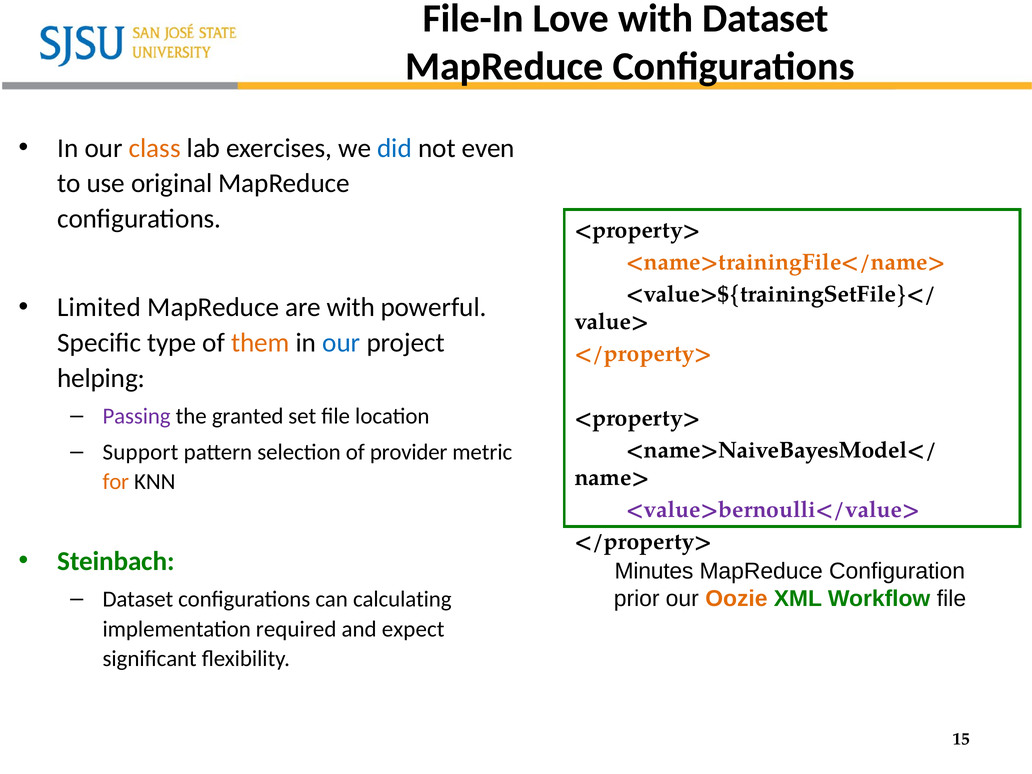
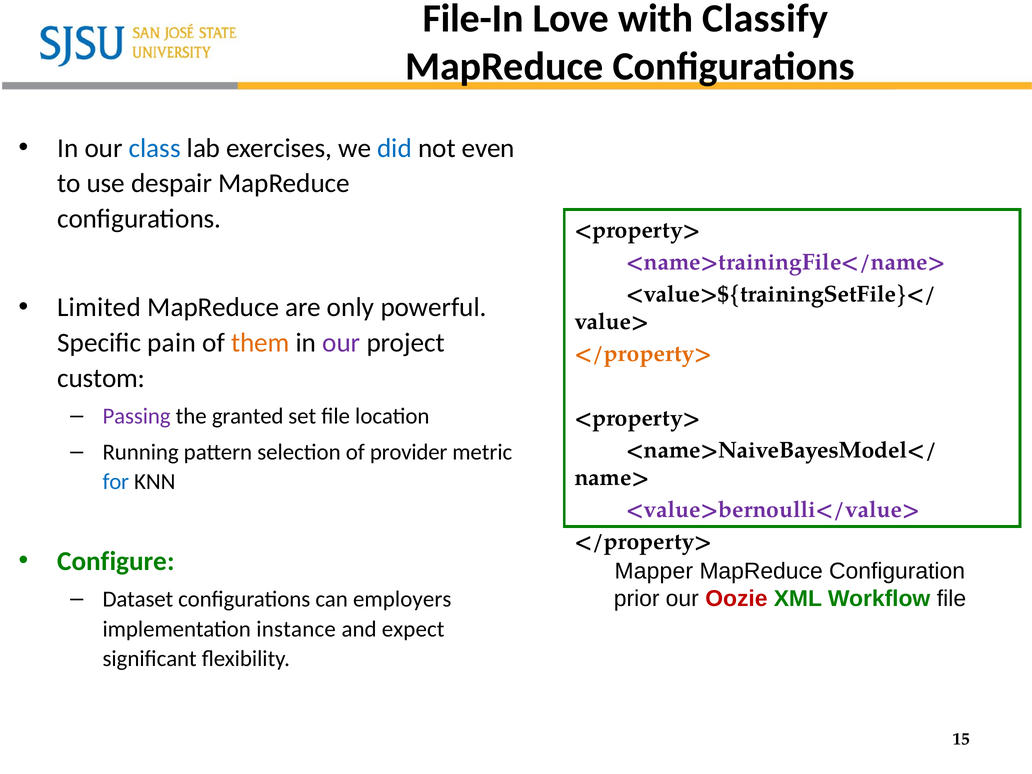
with Dataset: Dataset -> Classify
class colour: orange -> blue
original: original -> despair
<name>trainingFile</name> colour: orange -> purple
are with: with -> only
type: type -> pain
our at (341, 343) colour: blue -> purple
helping: helping -> custom
Support: Support -> Running
for colour: orange -> blue
Steinbach: Steinbach -> Configure
Minutes: Minutes -> Mapper
calculating: calculating -> employers
Oozie colour: orange -> red
required: required -> instance
